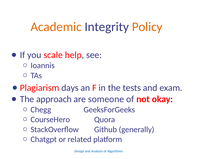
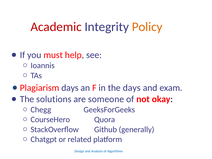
Academic colour: orange -> red
scale: scale -> must
the tests: tests -> days
approach: approach -> solutions
